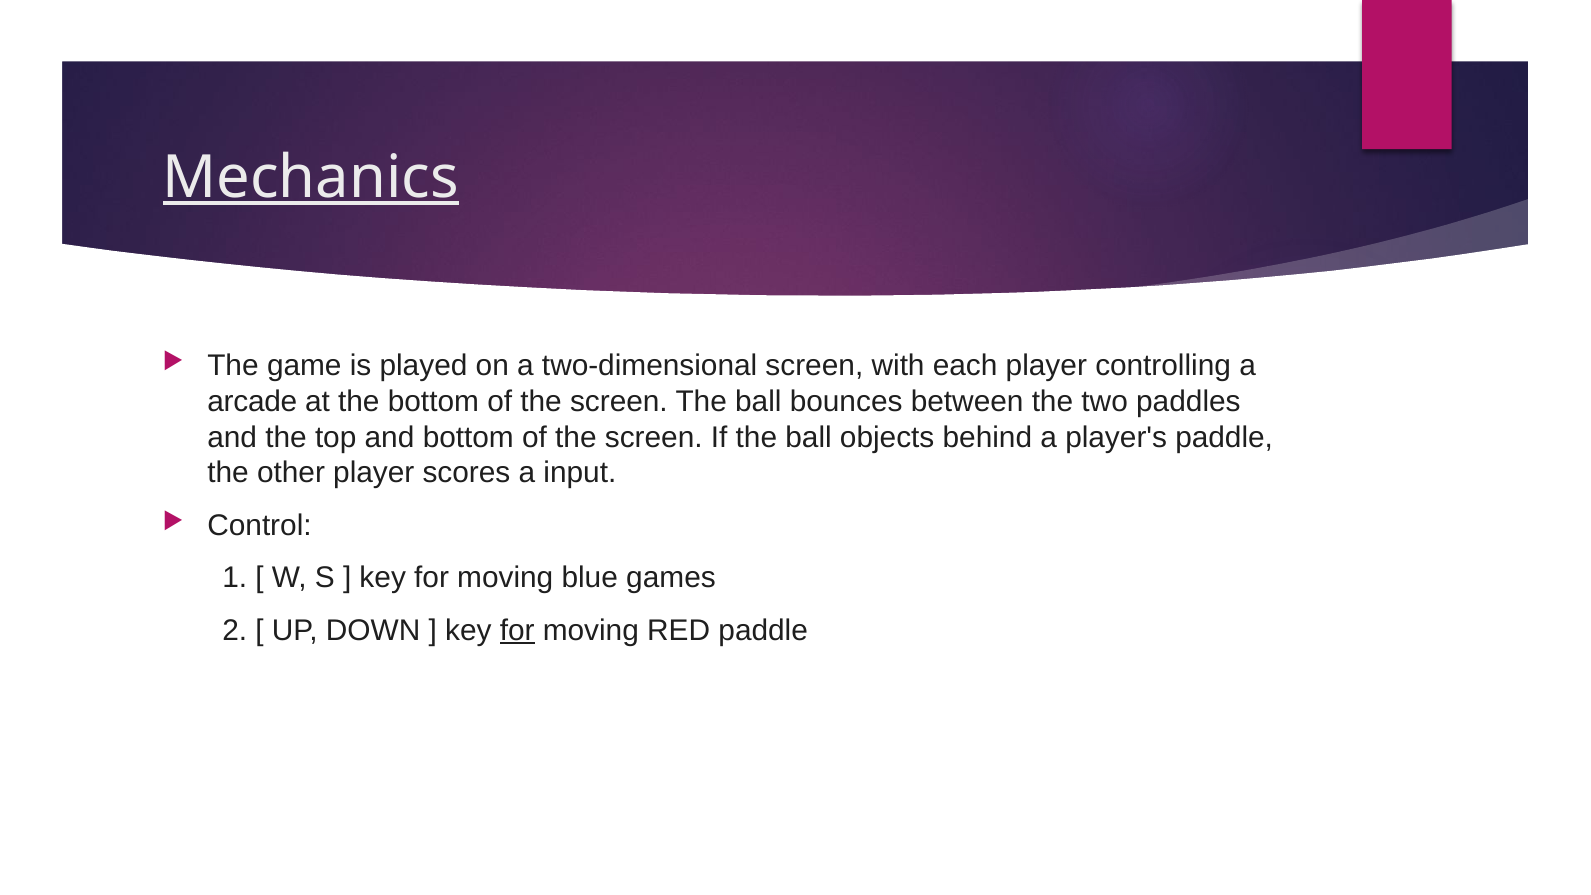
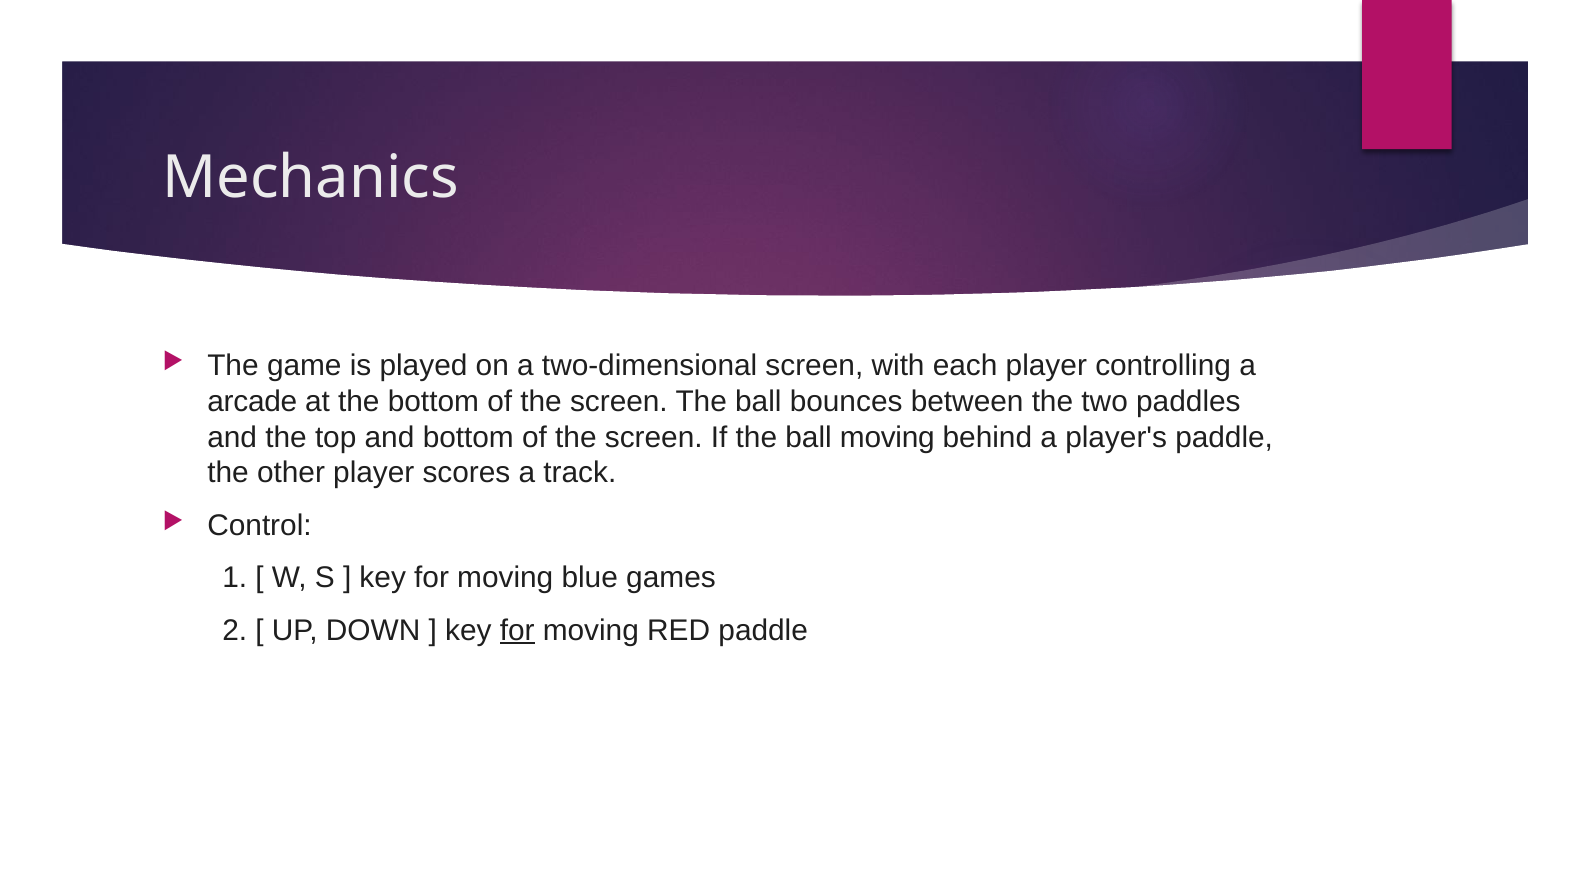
Mechanics underline: present -> none
ball objects: objects -> moving
input: input -> track
